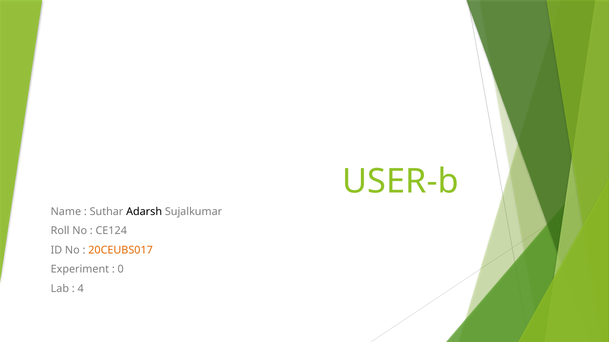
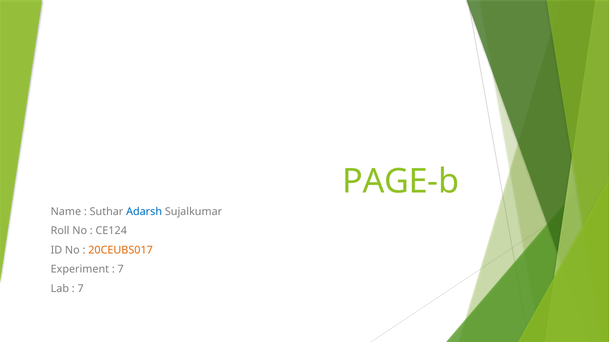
USER-b: USER-b -> PAGE-b
Adarsh colour: black -> blue
0 at (121, 270): 0 -> 7
4 at (81, 289): 4 -> 7
